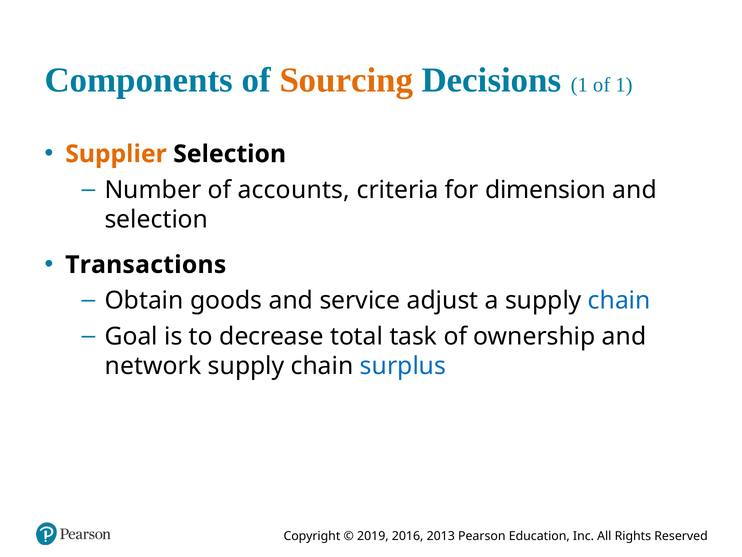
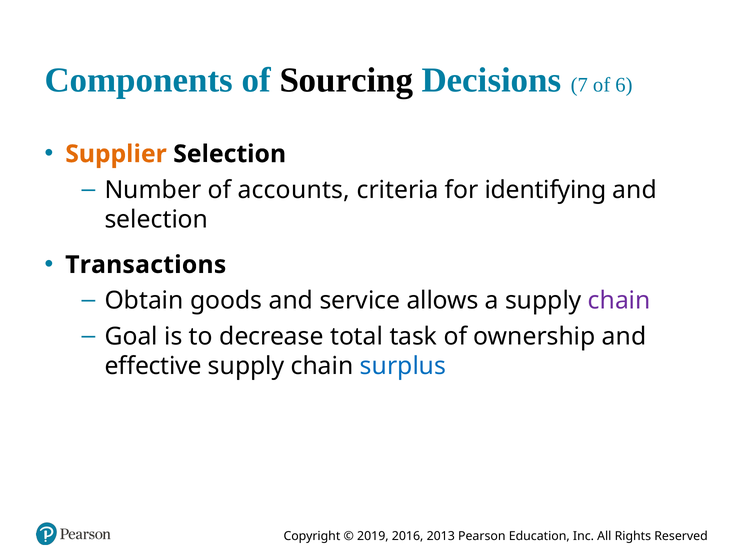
Sourcing colour: orange -> black
Decisions 1: 1 -> 7
of 1: 1 -> 6
dimension: dimension -> identifying
adjust: adjust -> allows
chain at (619, 300) colour: blue -> purple
network: network -> effective
